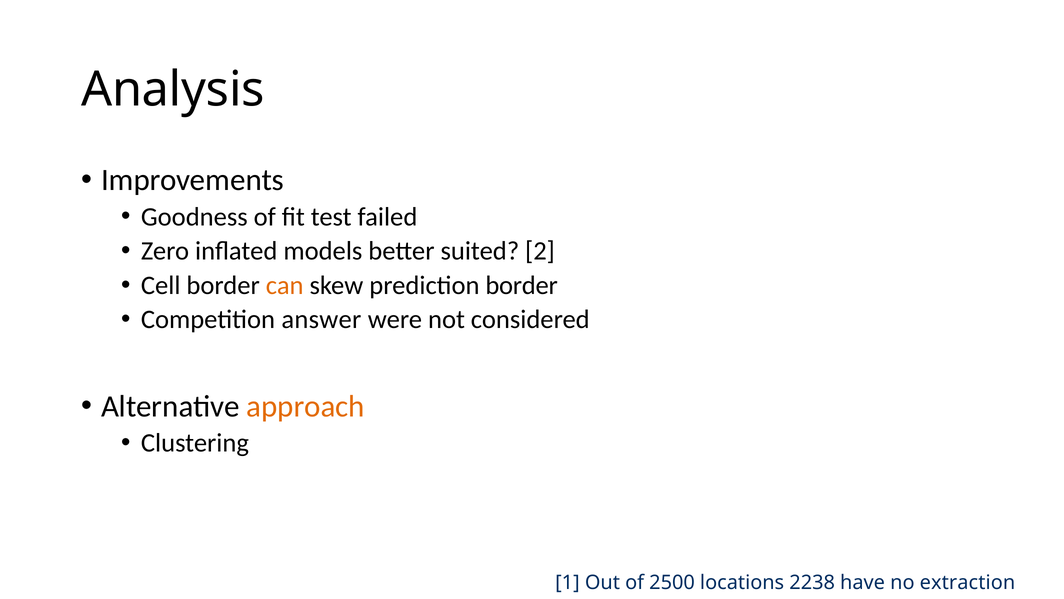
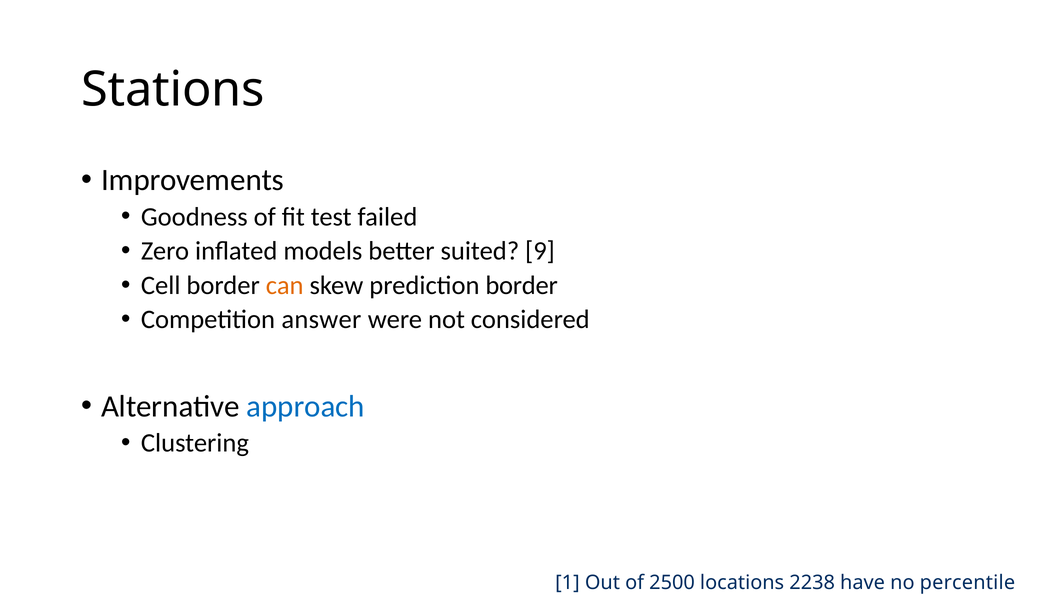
Analysis: Analysis -> Stations
2: 2 -> 9
approach colour: orange -> blue
extraction: extraction -> percentile
